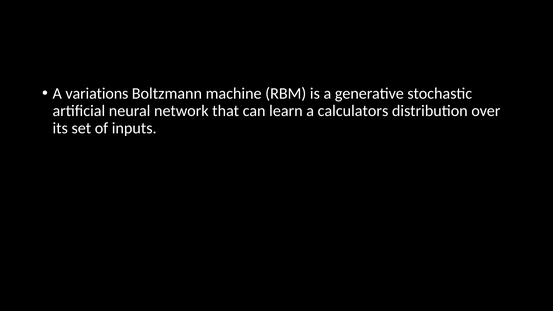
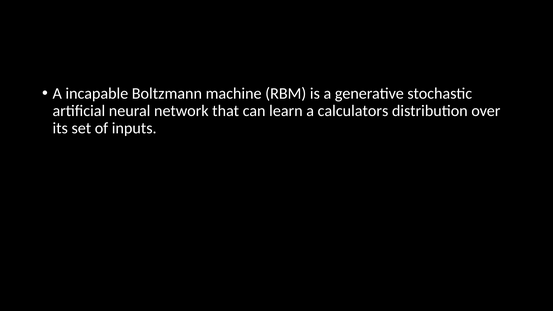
variations: variations -> incapable
